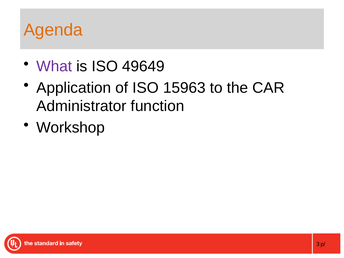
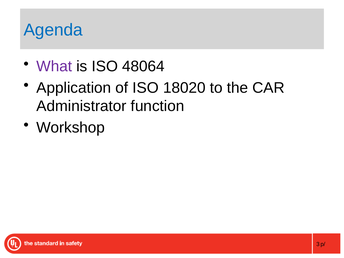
Agenda colour: orange -> blue
49649: 49649 -> 48064
15963: 15963 -> 18020
